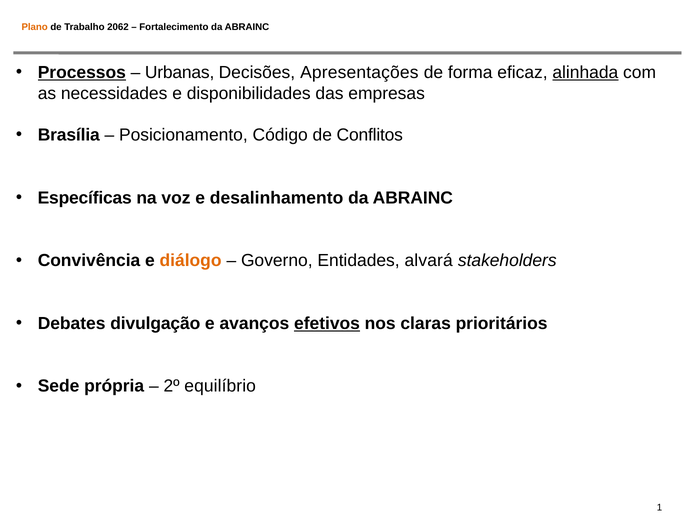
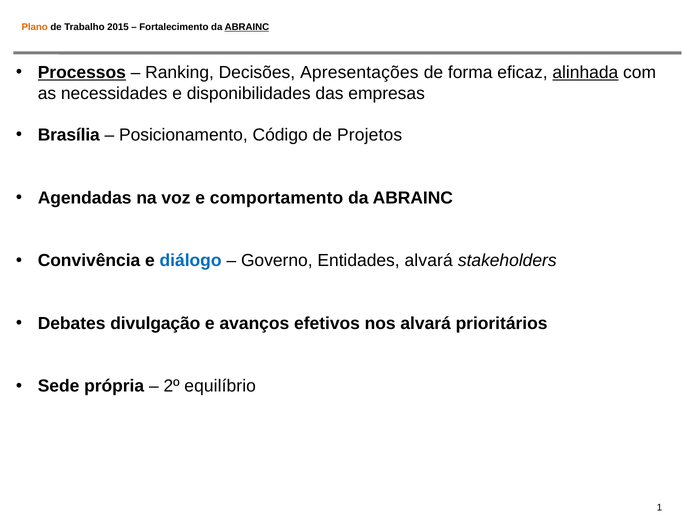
2062: 2062 -> 2015
ABRAINC at (247, 27) underline: none -> present
Urbanas: Urbanas -> Ranking
Conflitos: Conflitos -> Projetos
Específicas: Específicas -> Agendadas
desalinhamento: desalinhamento -> comportamento
diálogo colour: orange -> blue
efetivos underline: present -> none
nos claras: claras -> alvará
